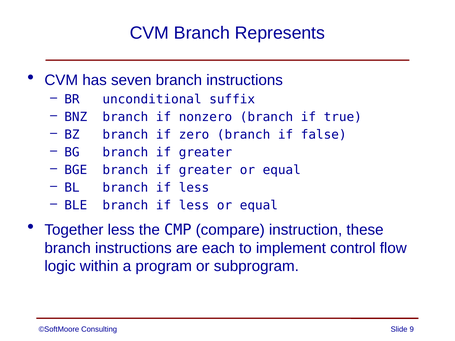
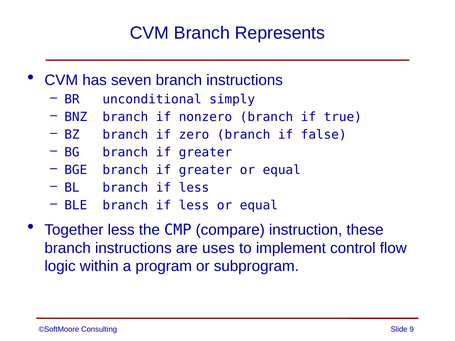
suffix: suffix -> simply
each: each -> uses
